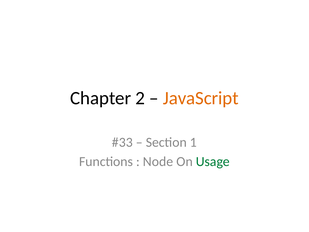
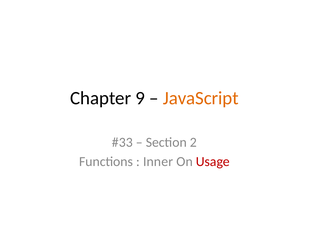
2: 2 -> 9
1: 1 -> 2
Node: Node -> Inner
Usage colour: green -> red
